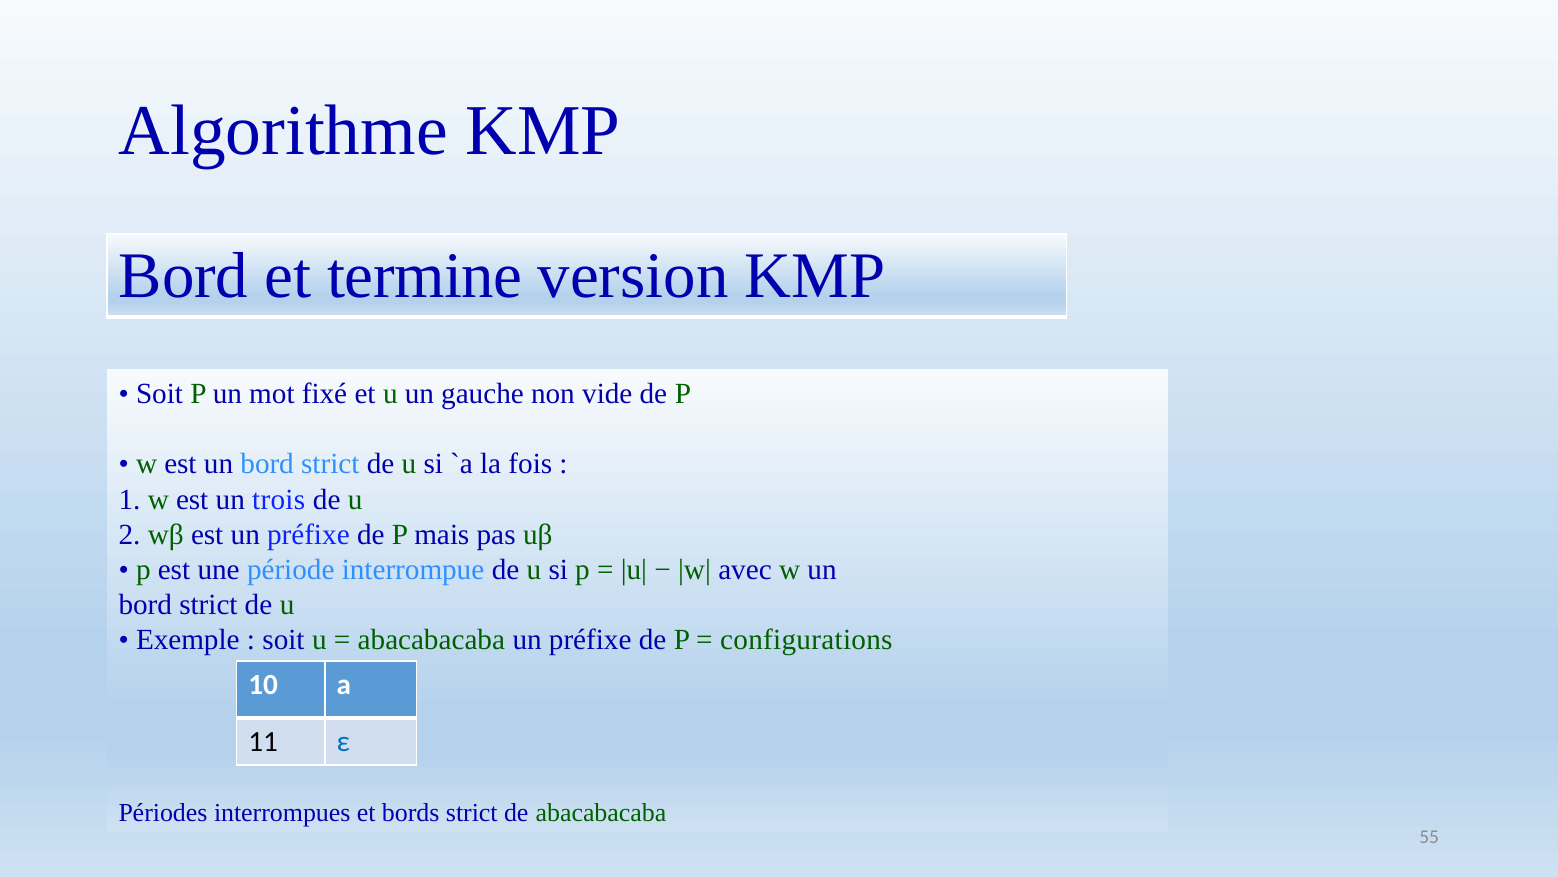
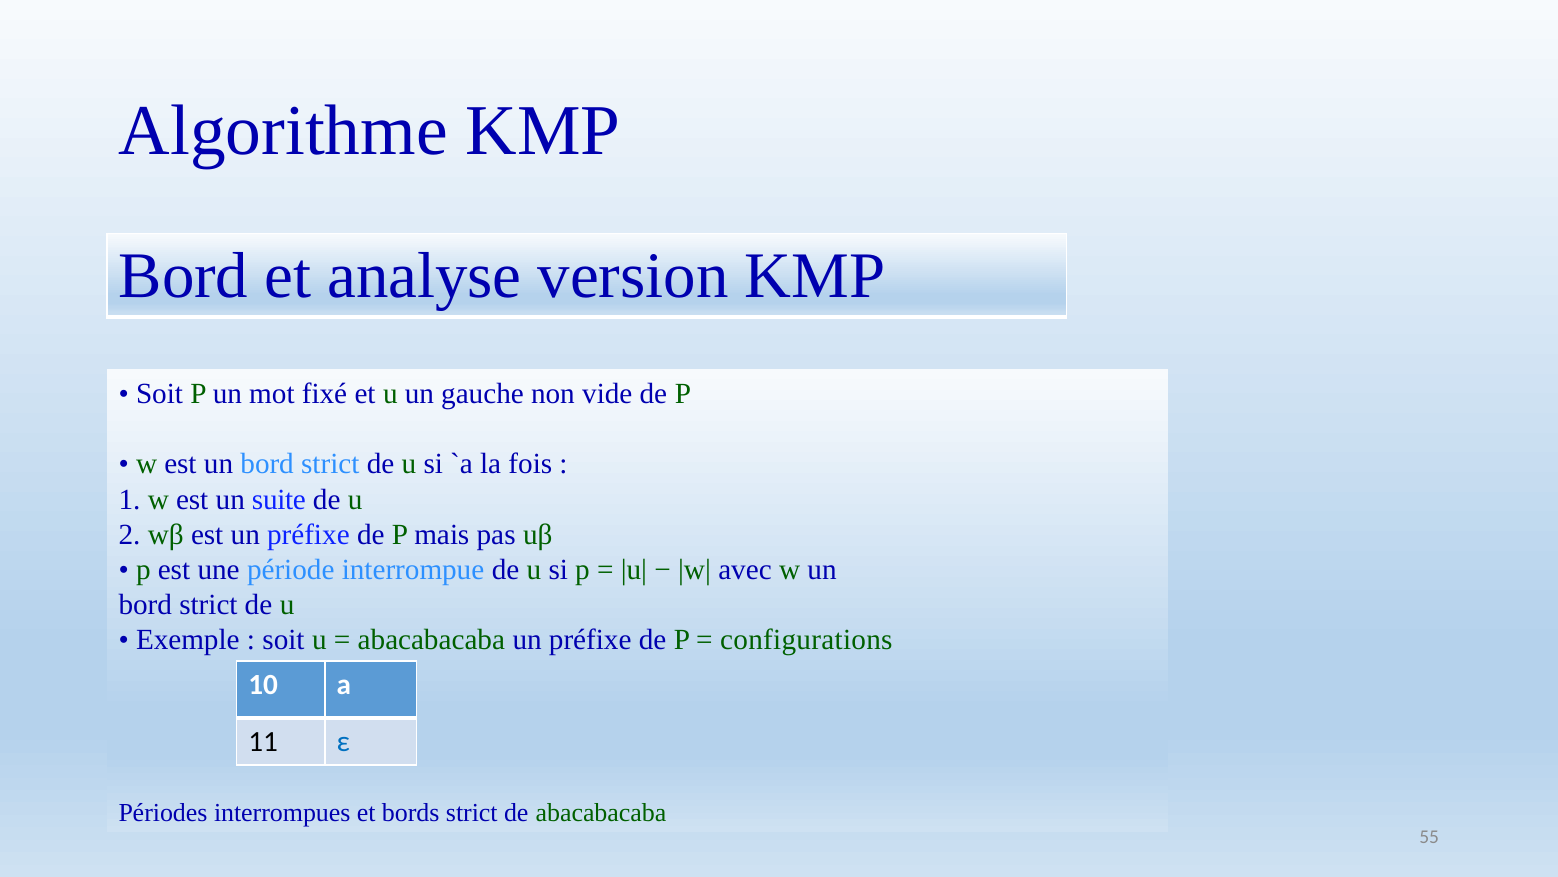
termine: termine -> analyse
trois: trois -> suite
